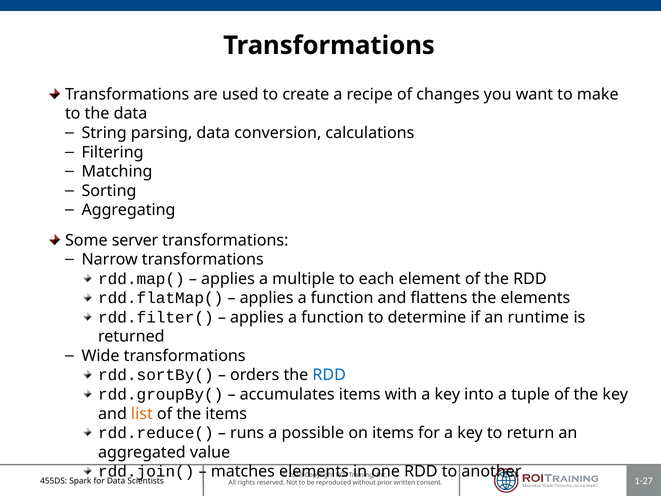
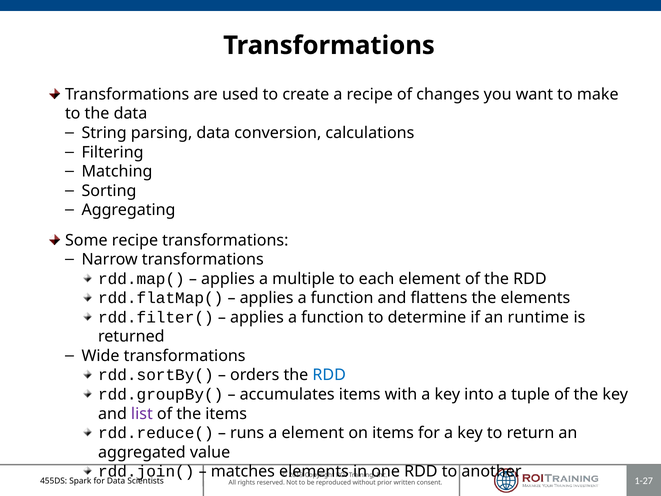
Some server: server -> recipe
list colour: orange -> purple
a possible: possible -> element
